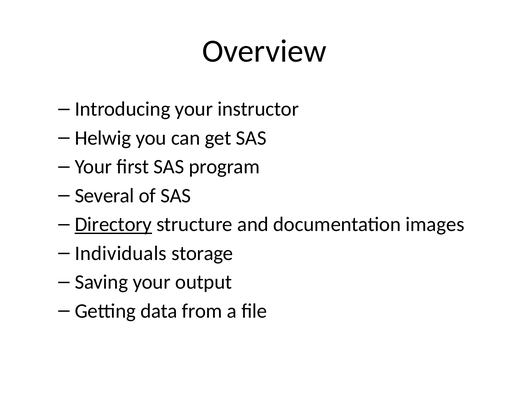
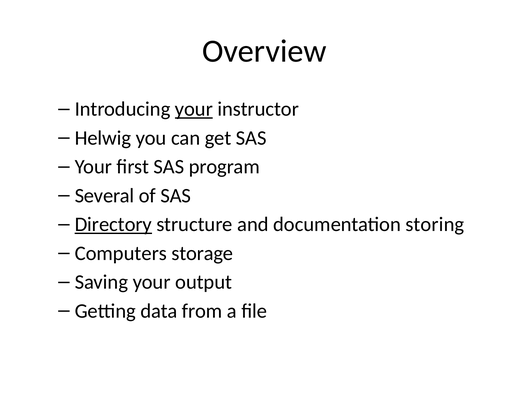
your at (194, 109) underline: none -> present
images: images -> storing
Individuals: Individuals -> Computers
